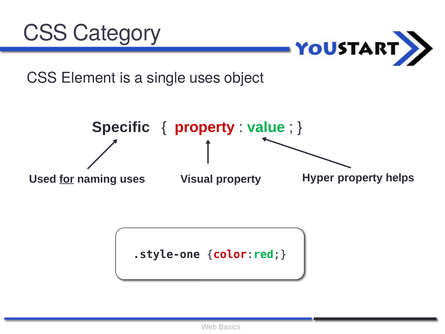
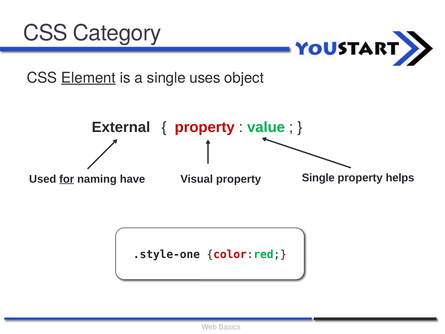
Element underline: none -> present
Specific: Specific -> External
naming uses: uses -> have
property Hyper: Hyper -> Single
